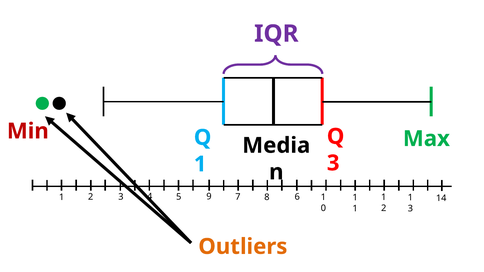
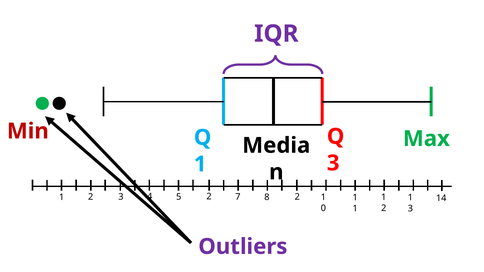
9 at (209, 197): 9 -> 2
8 6: 6 -> 2
Outliers colour: orange -> purple
